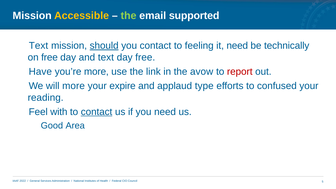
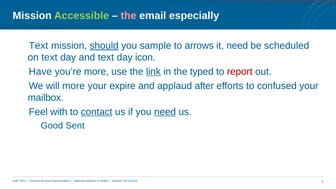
Accessible colour: yellow -> light green
the at (129, 16) colour: light green -> pink
supported: supported -> especially
you contact: contact -> sample
feeling: feeling -> arrows
technically: technically -> scheduled
on free: free -> text
day free: free -> icon
link underline: none -> present
avow: avow -> typed
type: type -> after
reading: reading -> mailbox
need at (165, 112) underline: none -> present
Area: Area -> Sent
